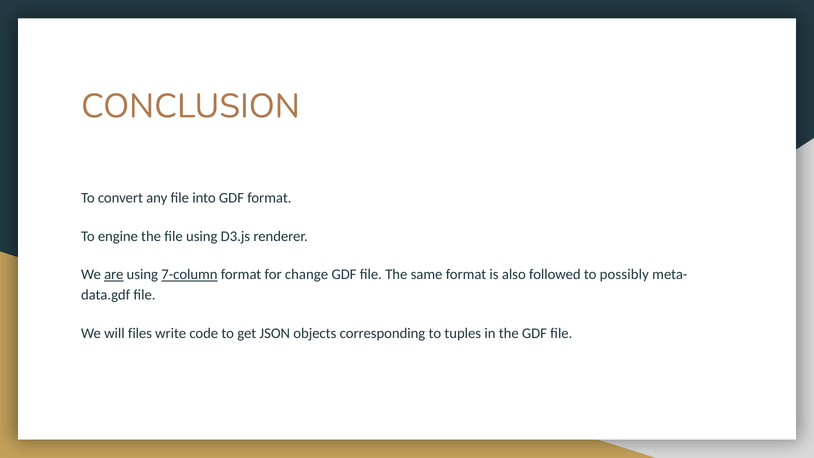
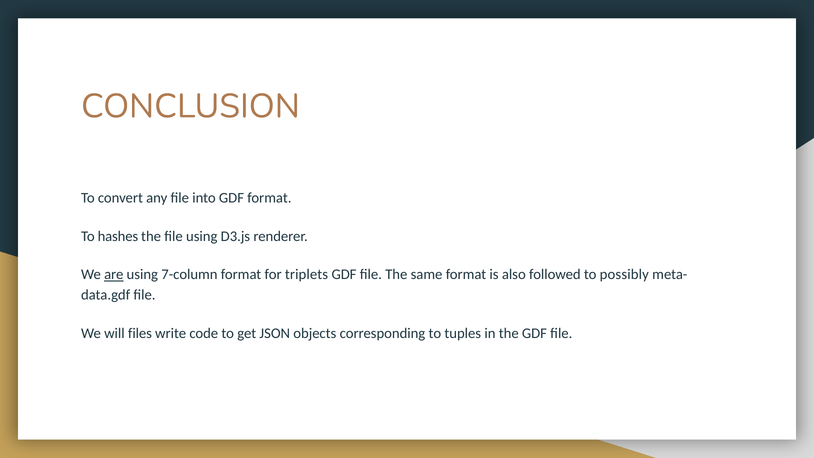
engine: engine -> hashes
7-column underline: present -> none
change: change -> triplets
